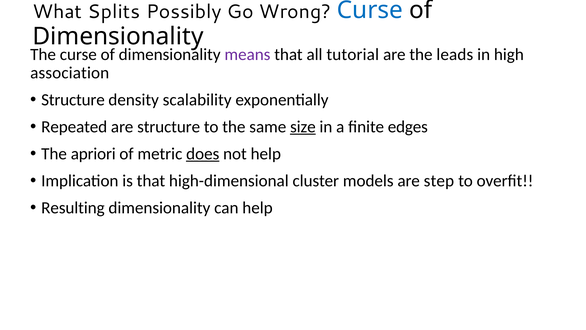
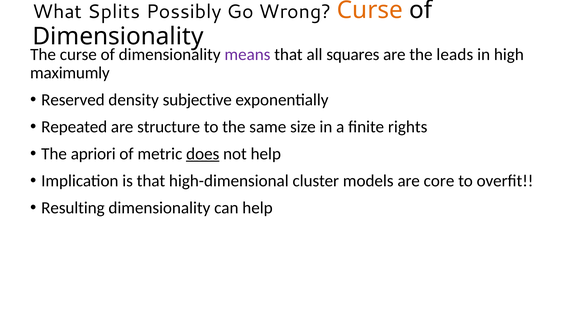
Curse at (370, 10) colour: blue -> orange
tutorial: tutorial -> squares
association: association -> maximumly
Structure at (73, 100): Structure -> Reserved
scalability: scalability -> subjective
size underline: present -> none
edges: edges -> rights
step: step -> core
